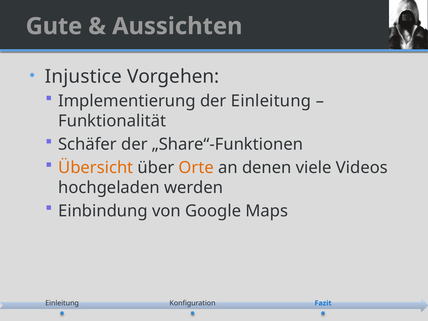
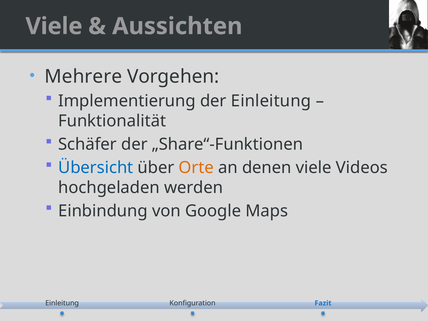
Gute at (54, 26): Gute -> Viele
Injustice: Injustice -> Mehrere
Übersicht colour: orange -> blue
